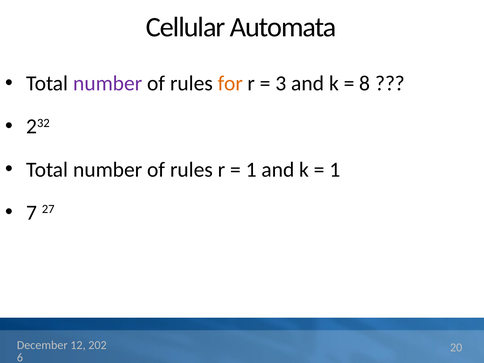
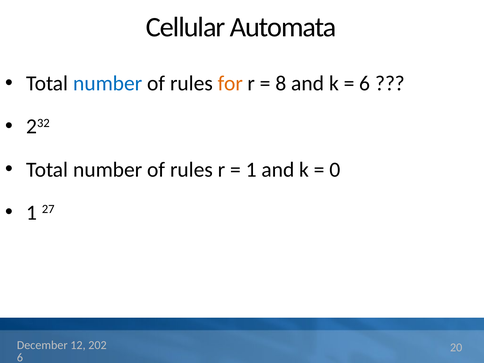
number at (108, 84) colour: purple -> blue
3: 3 -> 8
8 at (365, 84): 8 -> 6
1 at (335, 170): 1 -> 0
7 at (32, 213): 7 -> 1
